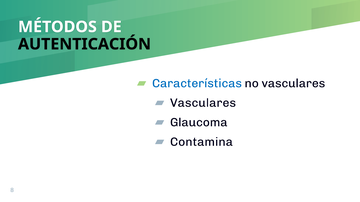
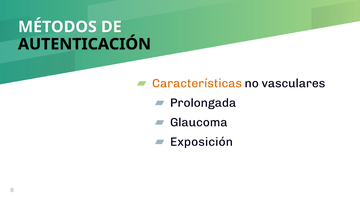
Características colour: blue -> orange
Vasculares at (203, 103): Vasculares -> Prolongada
Contamina: Contamina -> Exposición
